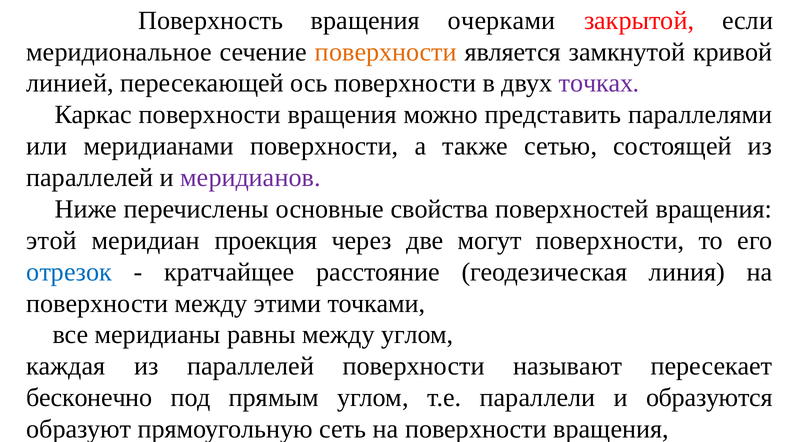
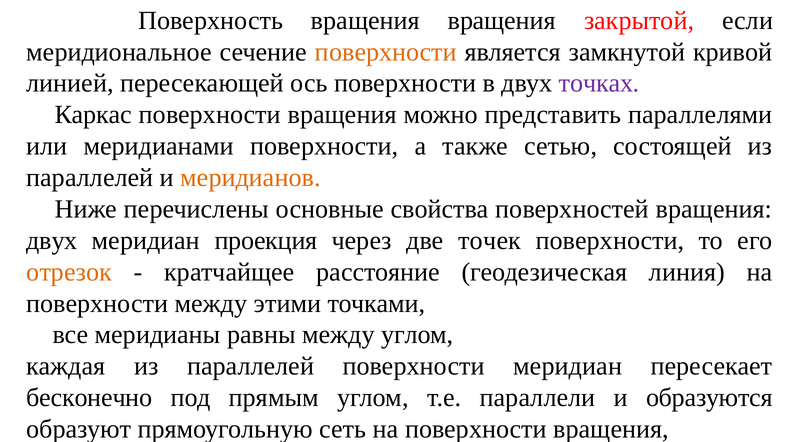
вращения очерками: очерками -> вращения
меридианов colour: purple -> orange
этой at (52, 240): этой -> двух
могут: могут -> точек
отрезок colour: blue -> orange
поверхности называют: называют -> меридиан
